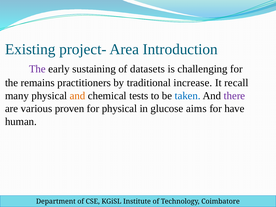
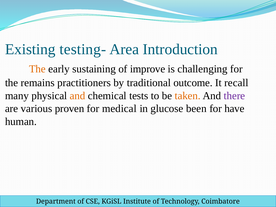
project-: project- -> testing-
The at (37, 69) colour: purple -> orange
datasets: datasets -> improve
increase: increase -> outcome
taken colour: blue -> orange
for physical: physical -> medical
aims: aims -> been
